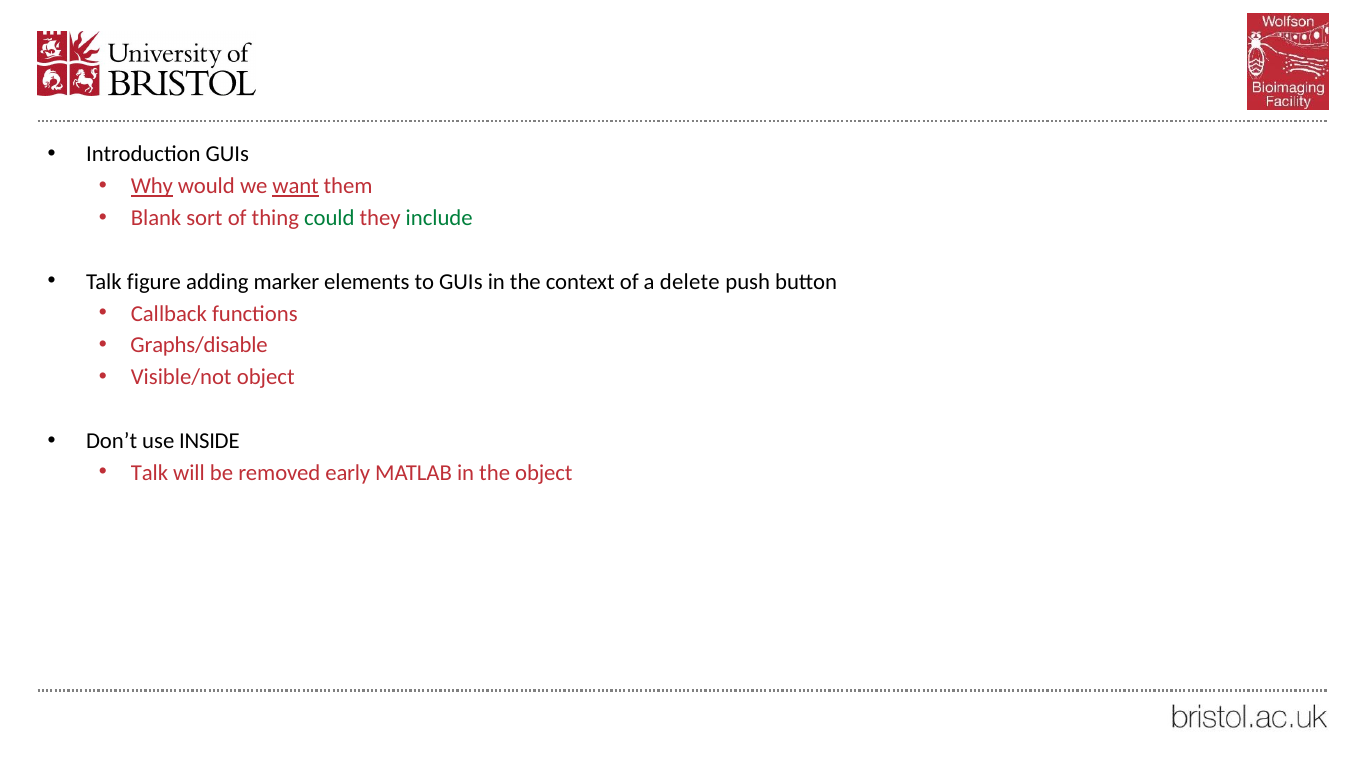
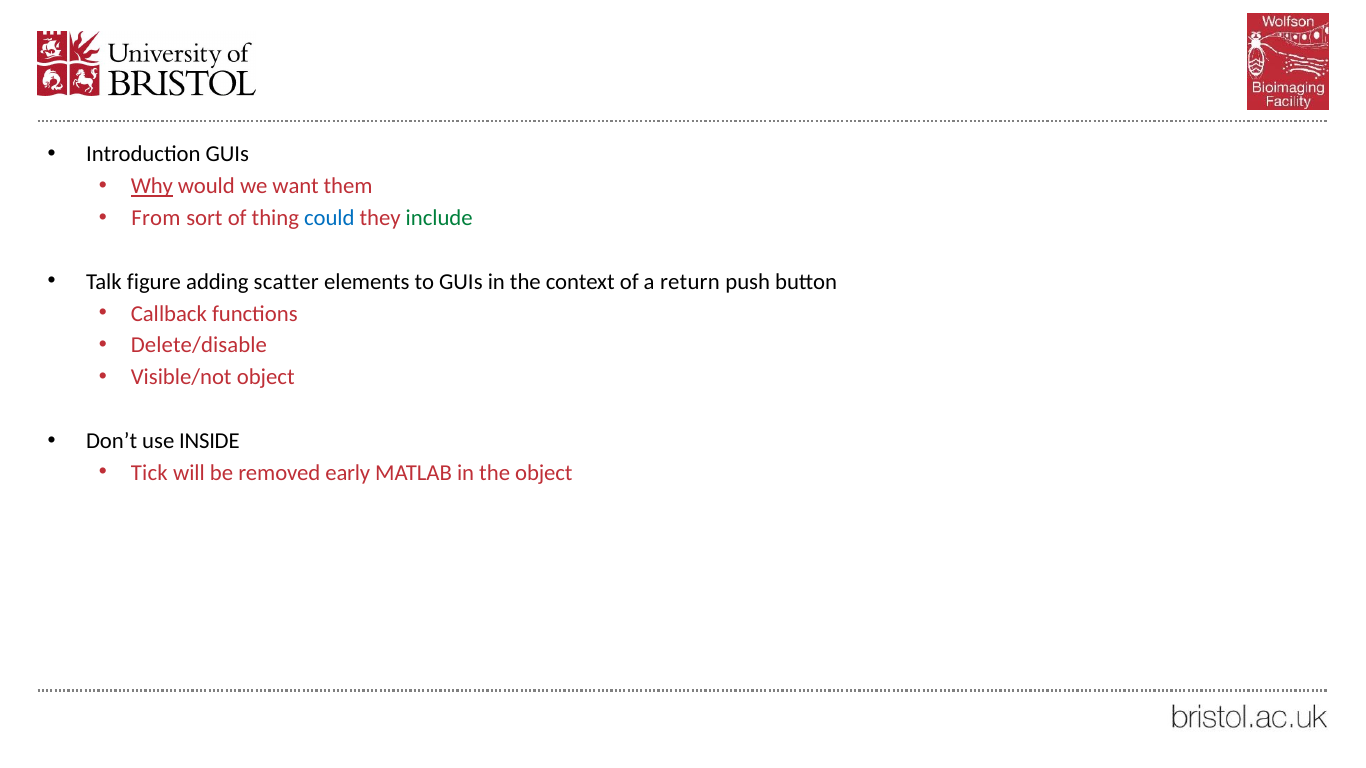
want underline: present -> none
Blank: Blank -> From
could colour: green -> blue
marker: marker -> scatter
delete: delete -> return
Graphs/disable: Graphs/disable -> Delete/disable
Talk at (150, 473): Talk -> Tick
